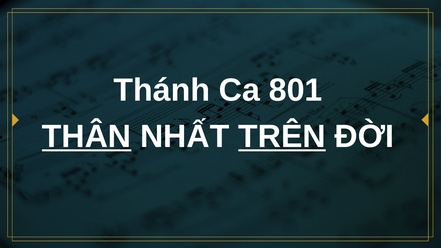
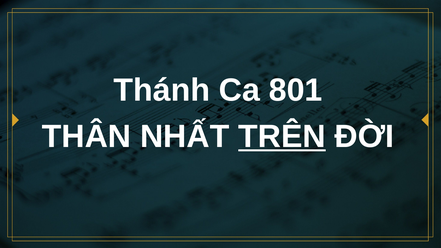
THÂN underline: present -> none
